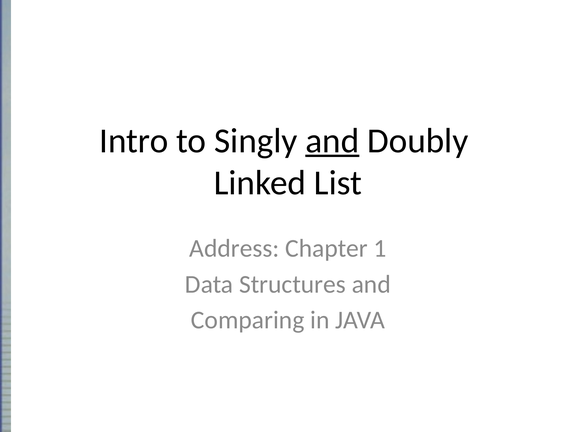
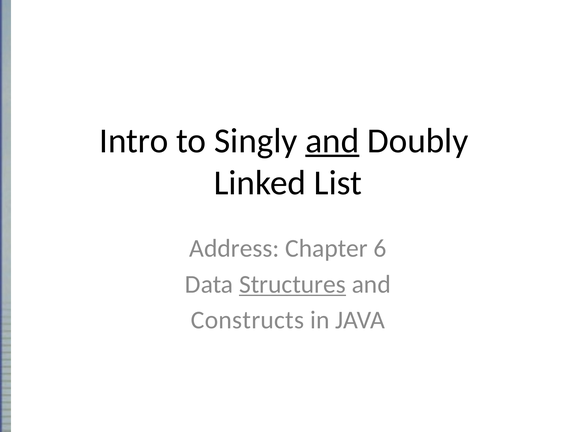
1: 1 -> 6
Structures underline: none -> present
Comparing: Comparing -> Constructs
